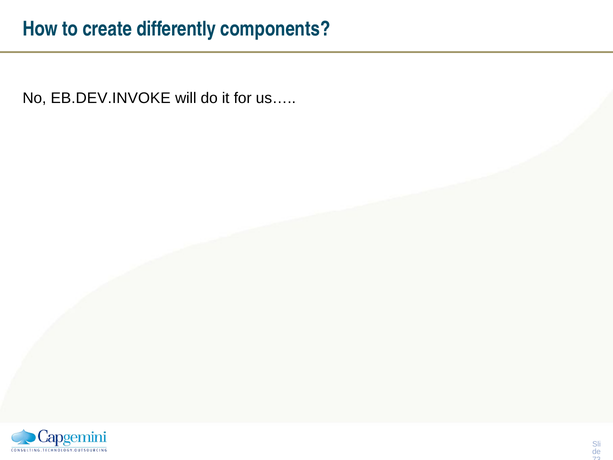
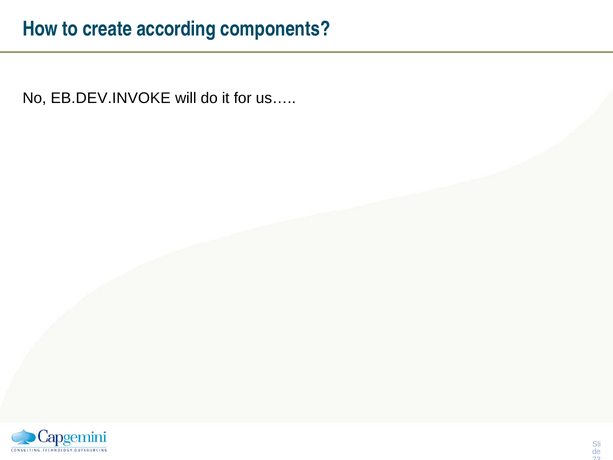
differently: differently -> according
